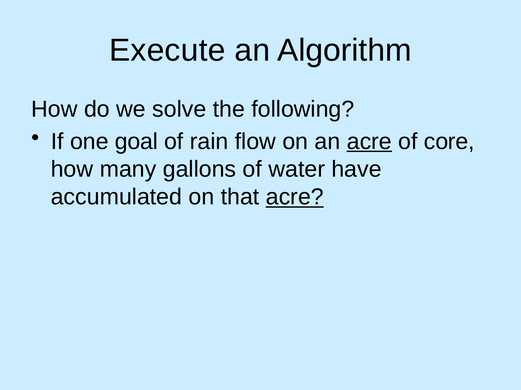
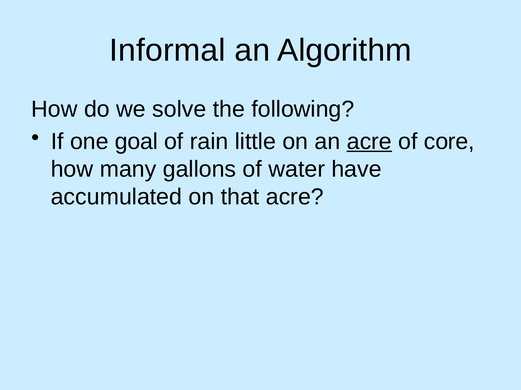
Execute: Execute -> Informal
flow: flow -> little
acre at (295, 197) underline: present -> none
